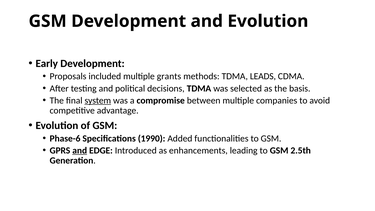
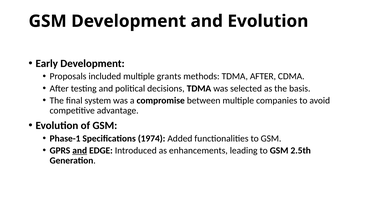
TDMA LEADS: LEADS -> AFTER
system underline: present -> none
Phase-6: Phase-6 -> Phase-1
1990: 1990 -> 1974
